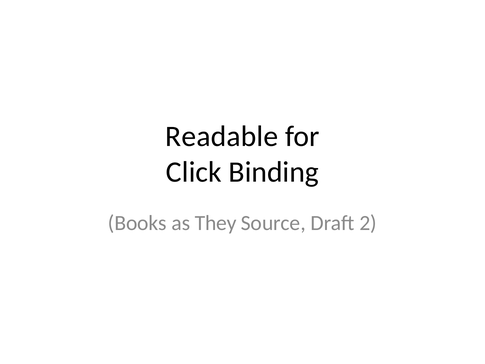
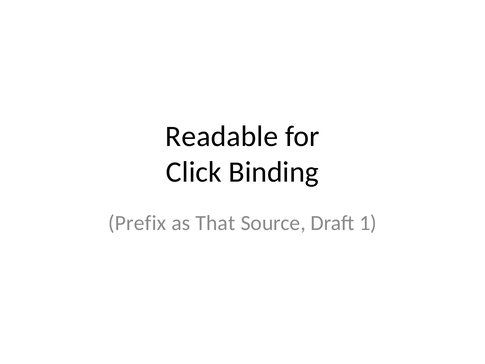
Books: Books -> Prefix
They: They -> That
2: 2 -> 1
